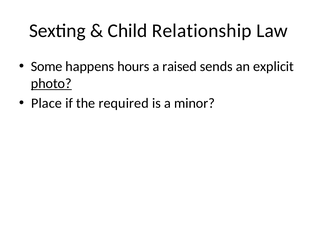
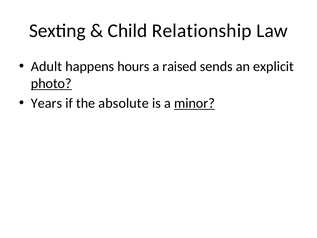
Some: Some -> Adult
Place: Place -> Years
required: required -> absolute
minor underline: none -> present
